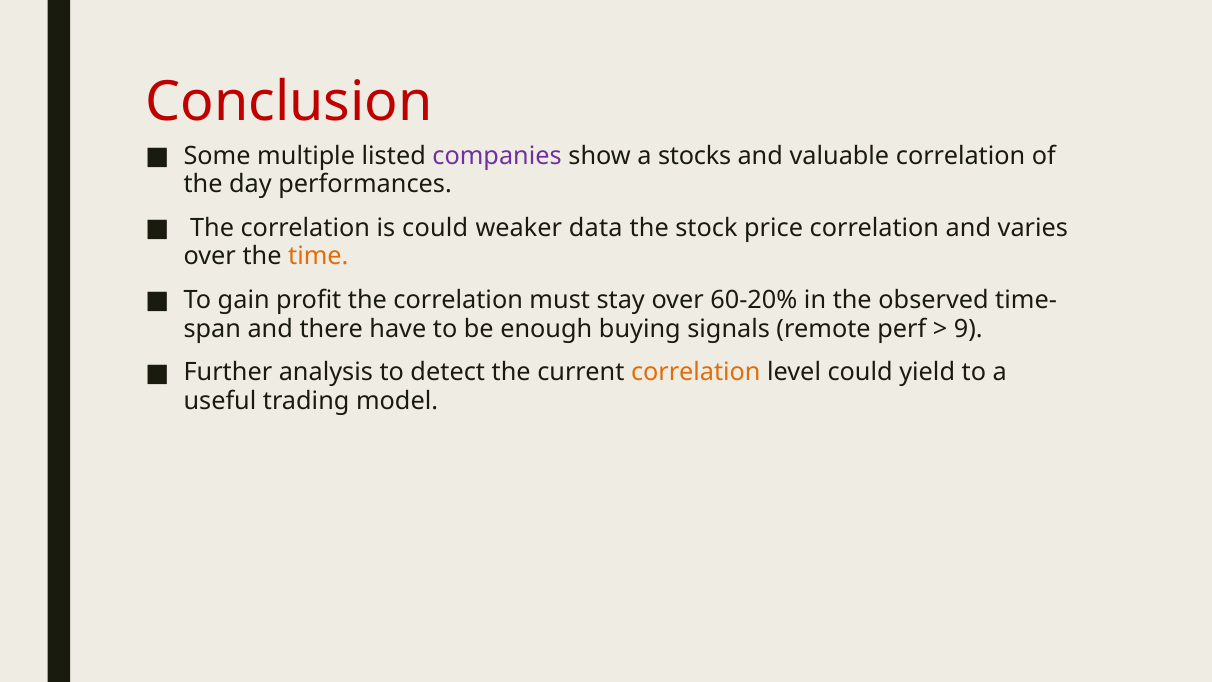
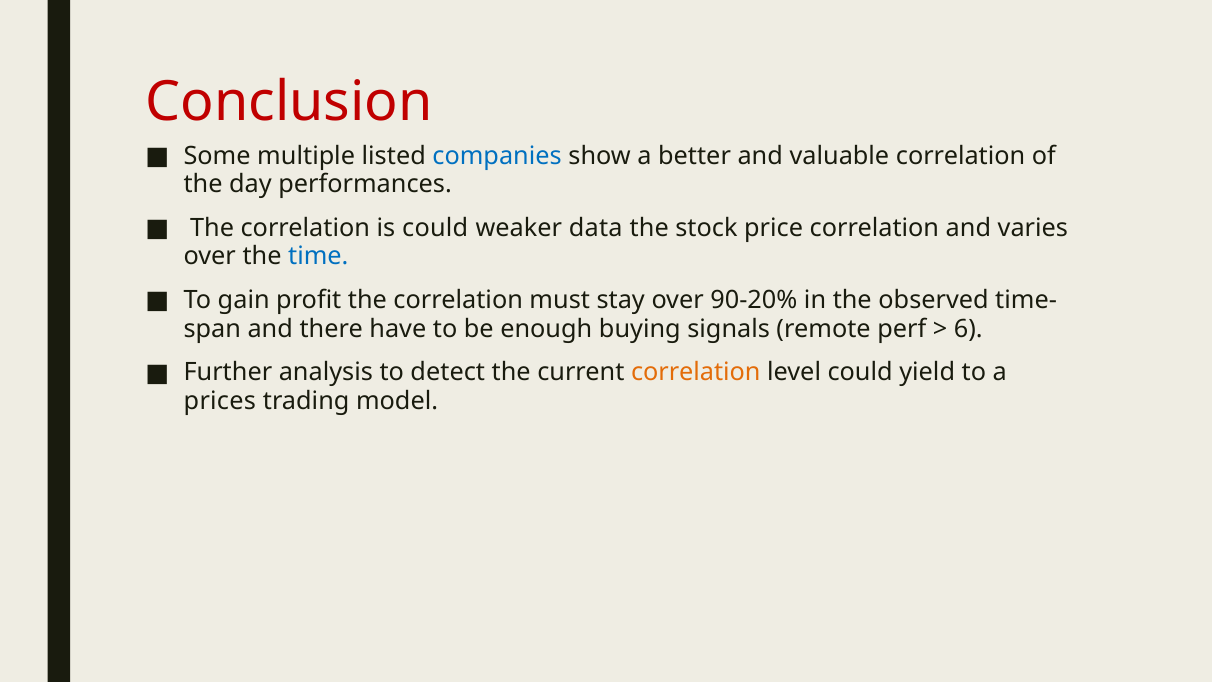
companies colour: purple -> blue
stocks: stocks -> better
time colour: orange -> blue
60-20%: 60-20% -> 90-20%
9: 9 -> 6
useful: useful -> prices
